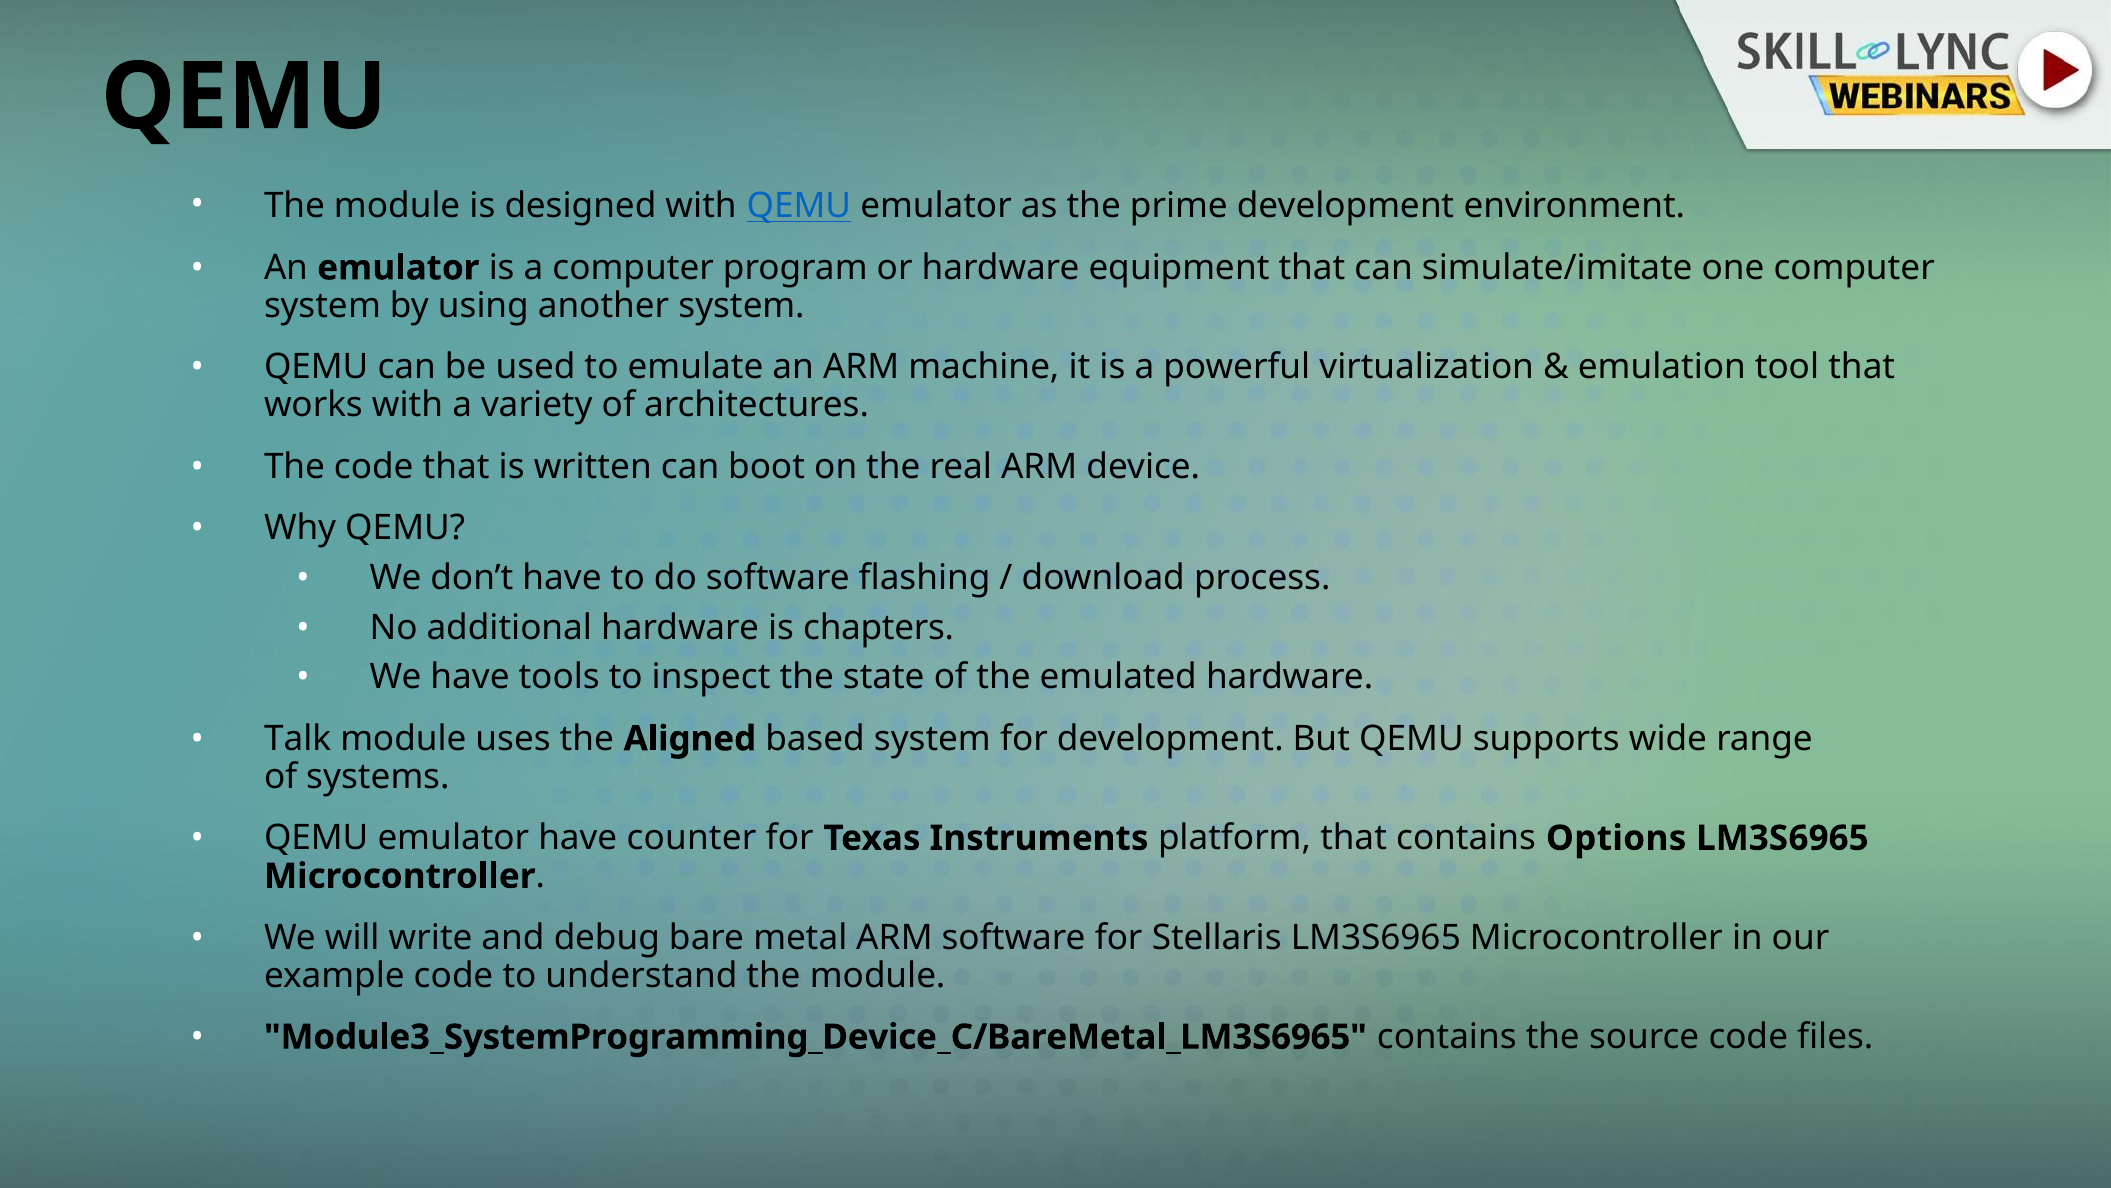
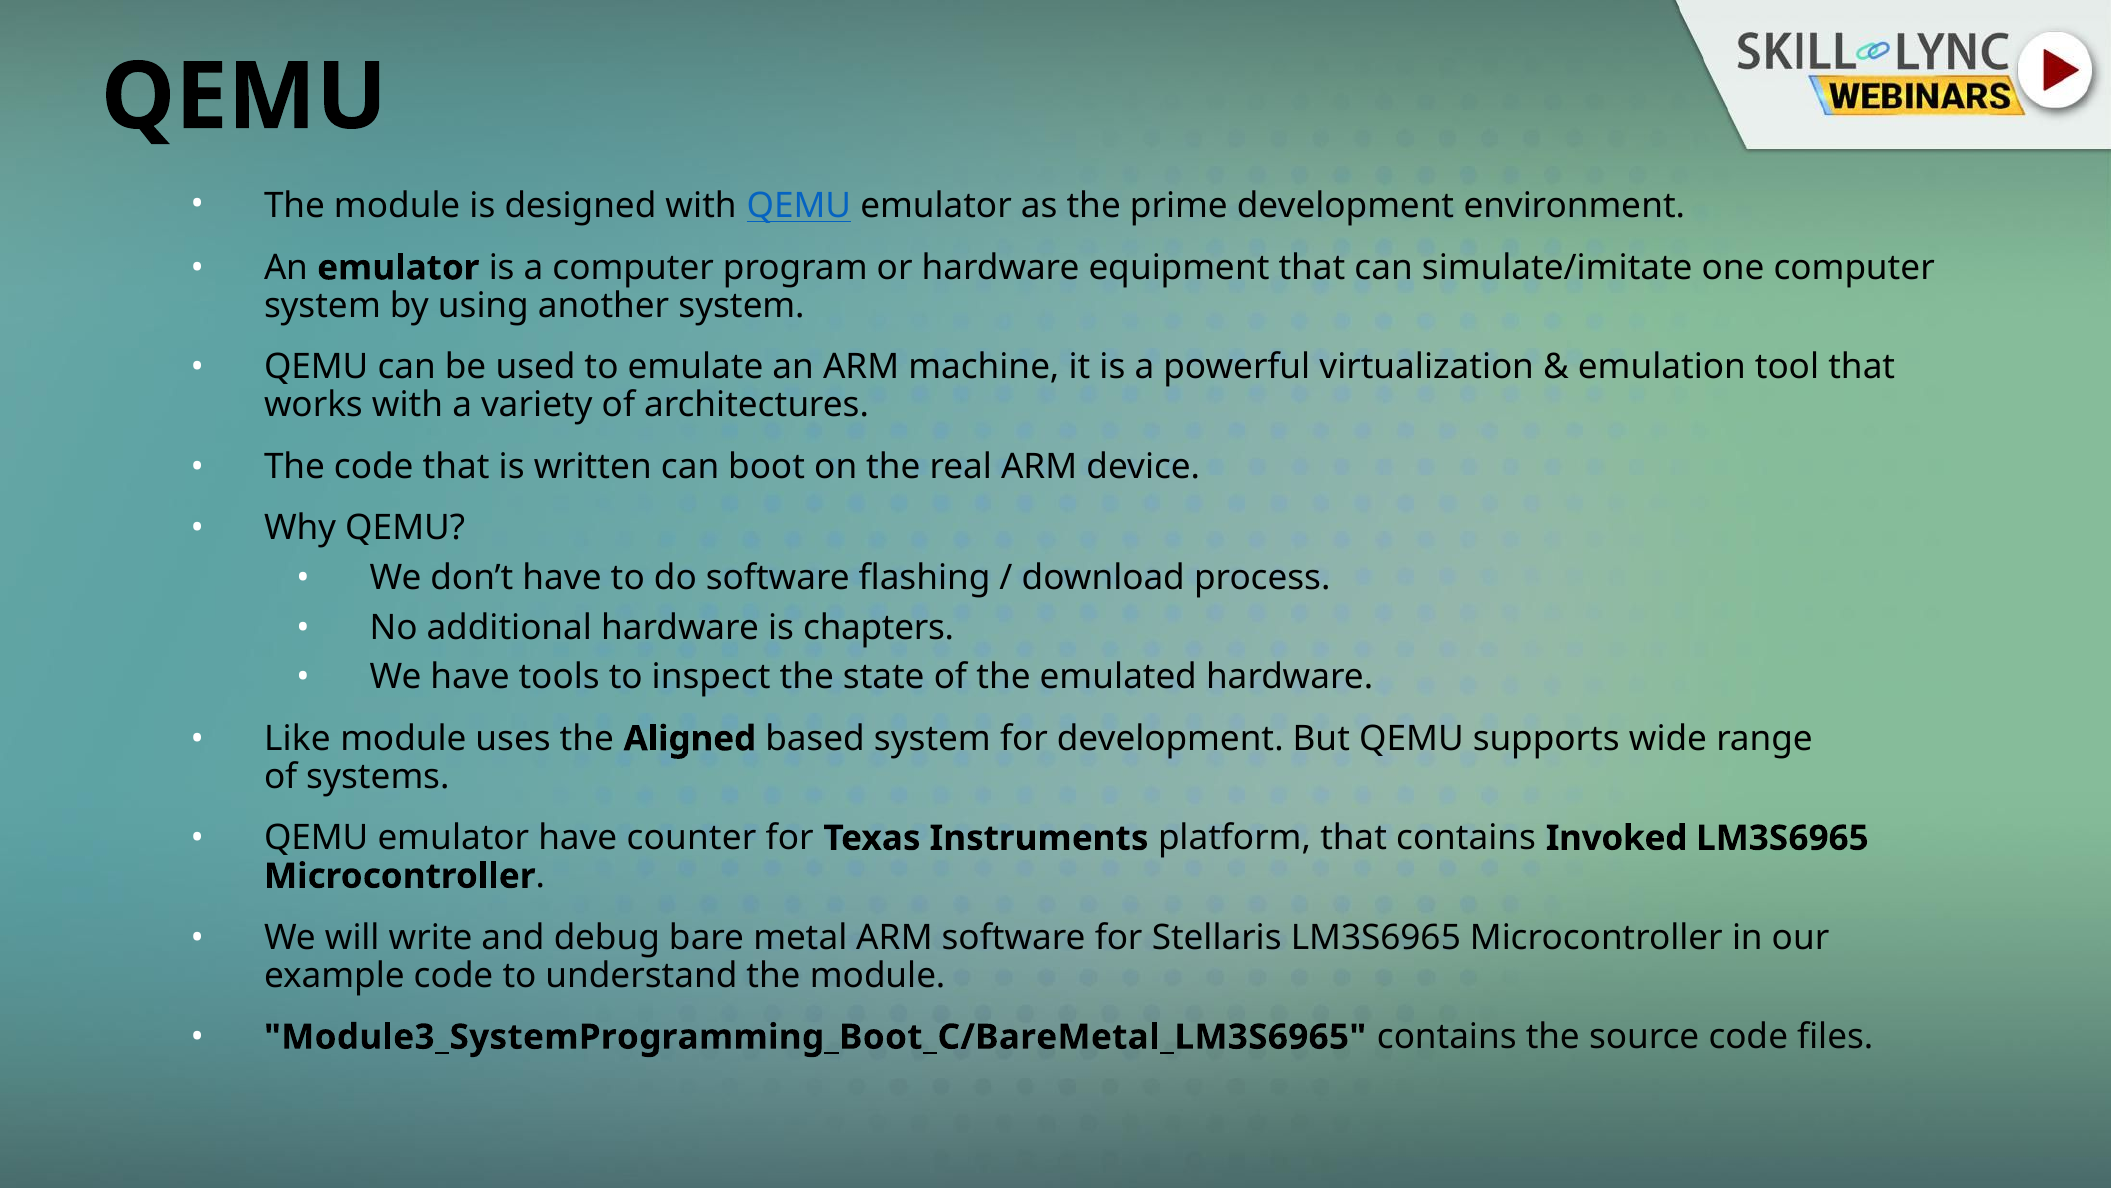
Talk: Talk -> Like
Options: Options -> Invoked
Module3_SystemProgramming_Device_C/BareMetal_LM3S6965: Module3_SystemProgramming_Device_C/BareMetal_LM3S6965 -> Module3_SystemProgramming_Boot_C/BareMetal_LM3S6965
